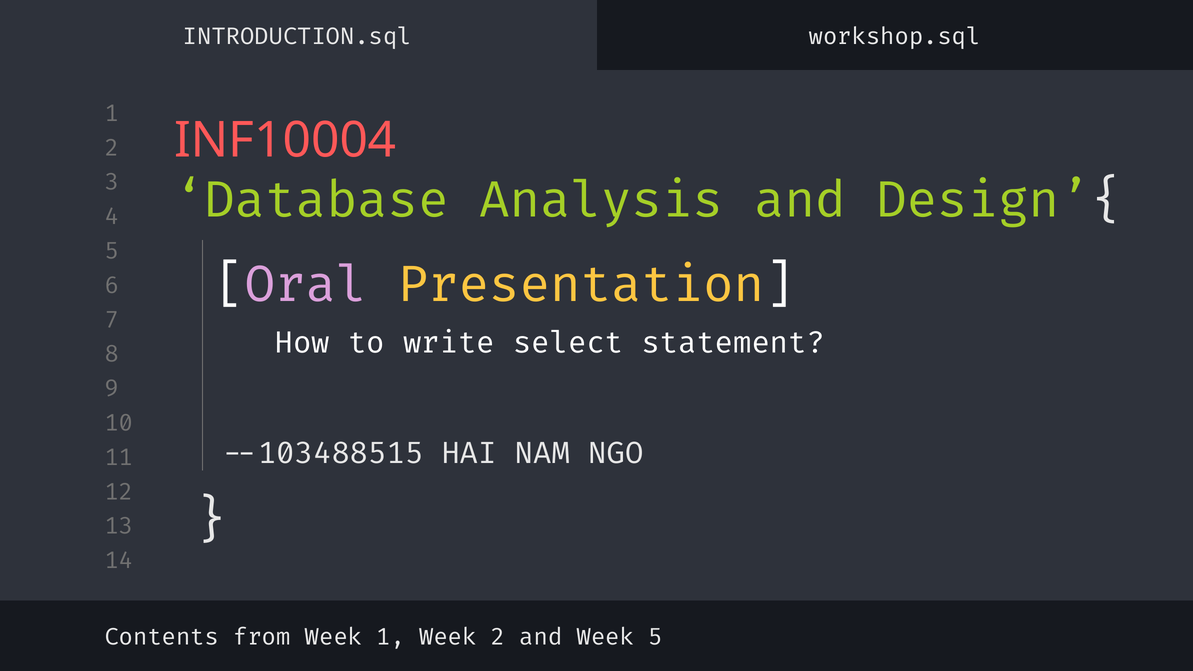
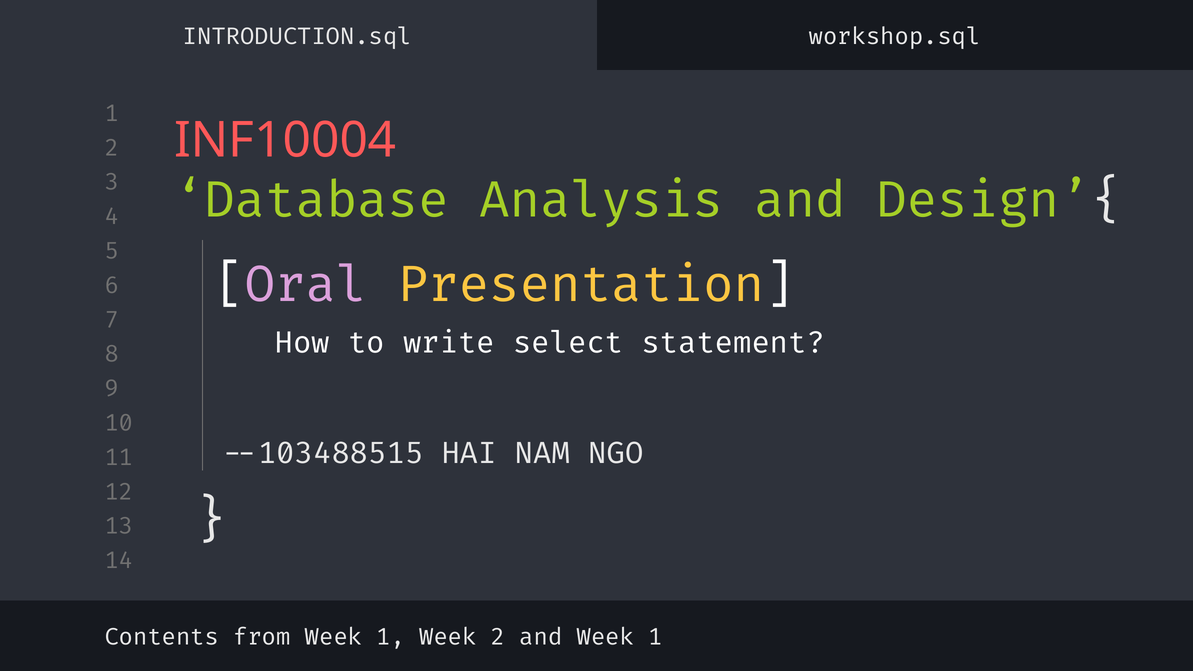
and Week 5: 5 -> 1
